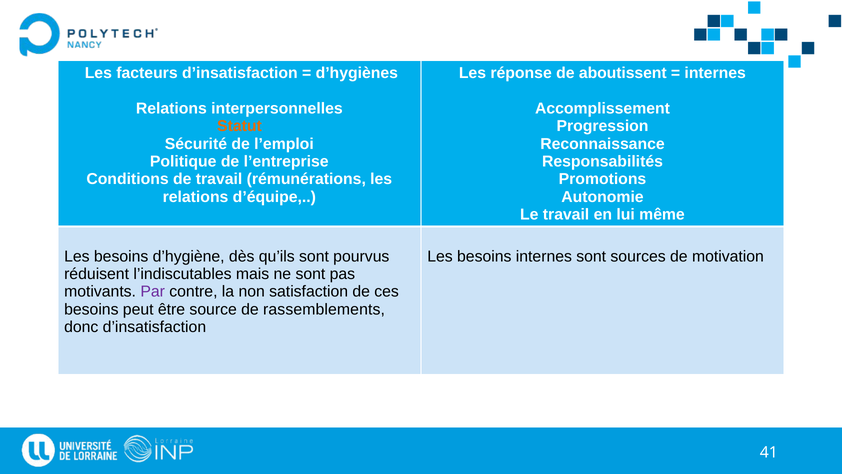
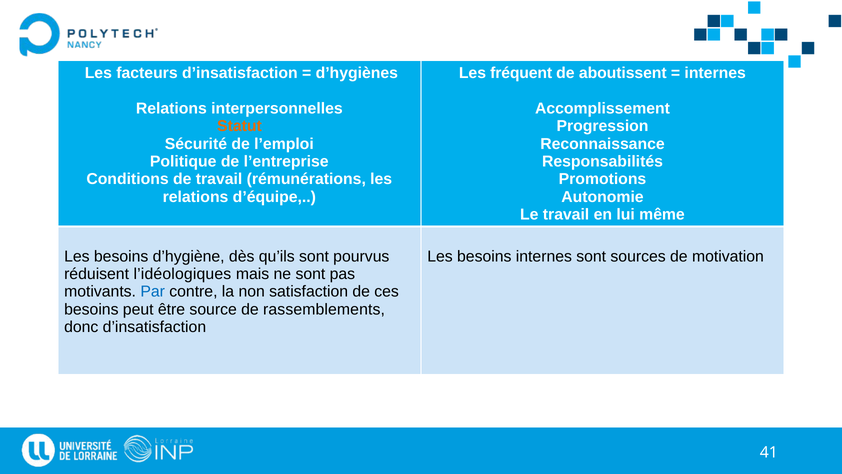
réponse: réponse -> fréquent
l’indiscutables: l’indiscutables -> l’idéologiques
Par colour: purple -> blue
